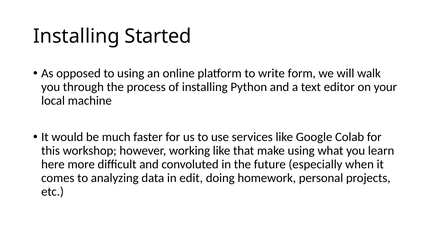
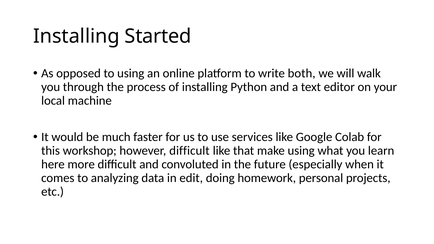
form: form -> both
however working: working -> difficult
